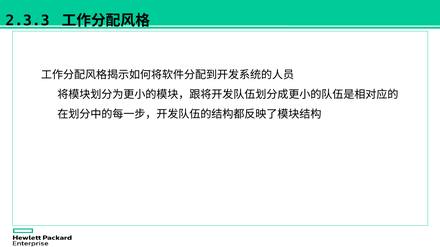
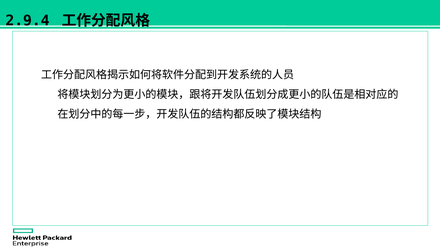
2.3.3: 2.3.3 -> 2.9.4
